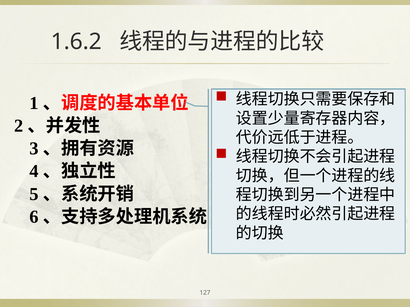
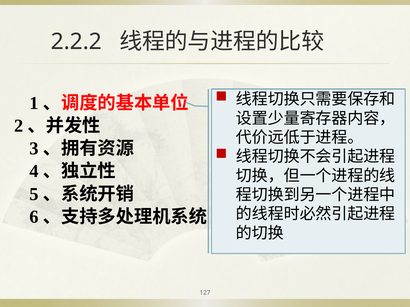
1.6.2: 1.6.2 -> 2.2.2
